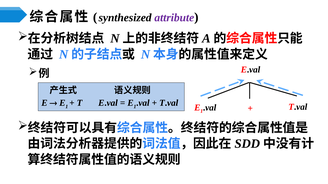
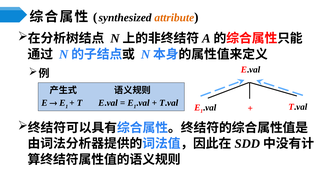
attribute colour: purple -> orange
